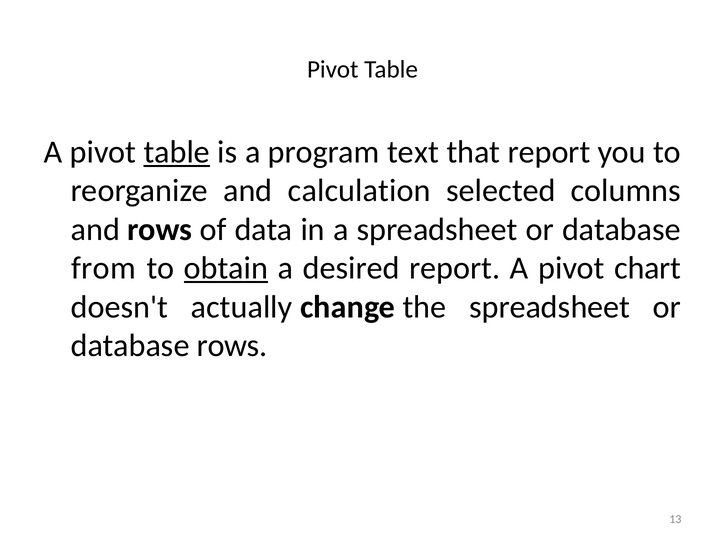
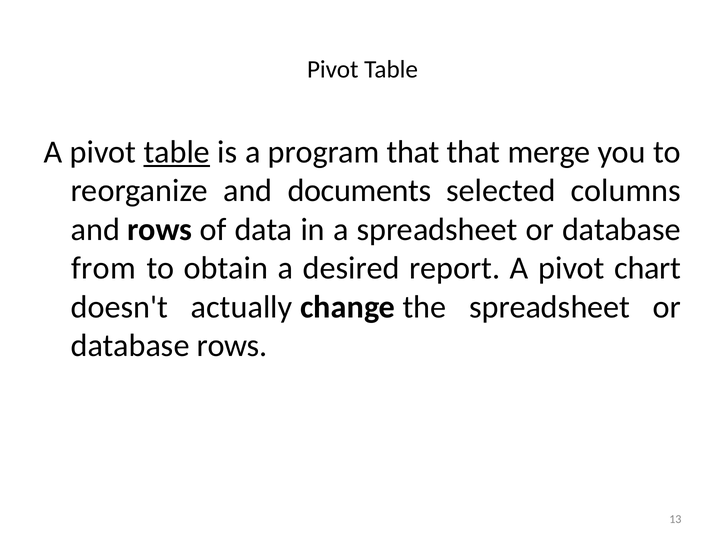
program text: text -> that
that report: report -> merge
calculation: calculation -> documents
obtain underline: present -> none
